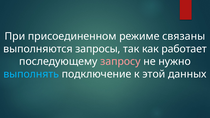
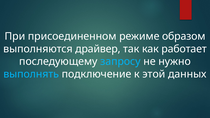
связаны: связаны -> образом
запросы: запросы -> драйвер
запросу colour: pink -> light blue
